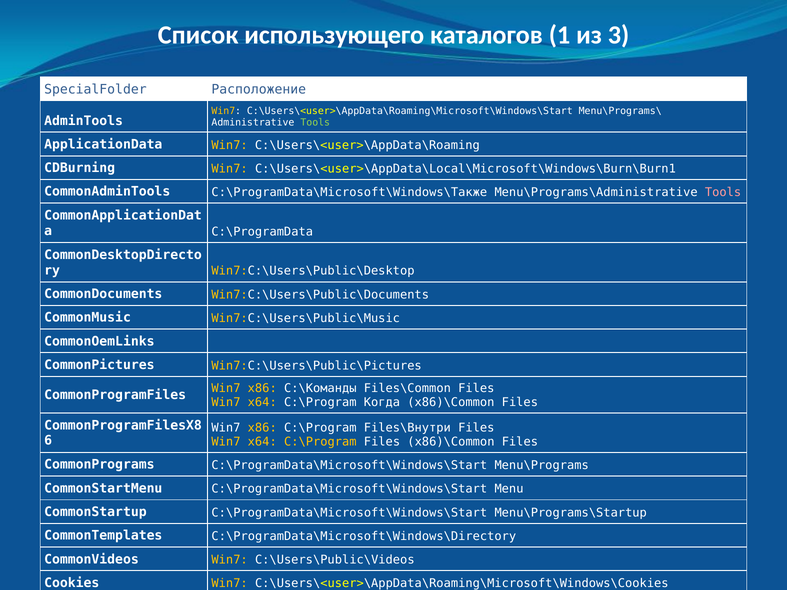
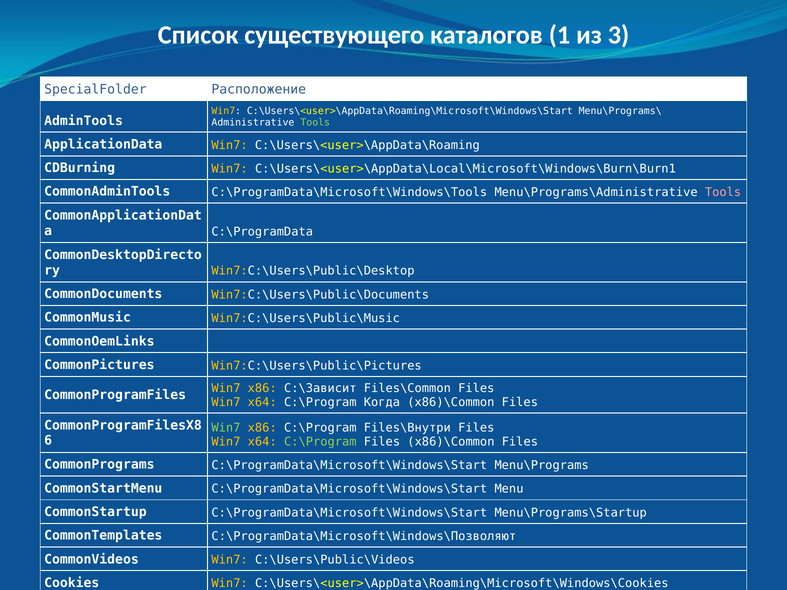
использующего: использующего -> существующего
C:\ProgramData\Microsoft\Windows\Также: C:\ProgramData\Microsoft\Windows\Также -> C:\ProgramData\Microsoft\Windows\Tools
C:\Команды: C:\Команды -> C:\Зависит
Win7 at (226, 428) colour: white -> light green
C:\Program at (320, 442) colour: yellow -> light green
C:\ProgramData\Microsoft\Windows\Directory: C:\ProgramData\Microsoft\Windows\Directory -> C:\ProgramData\Microsoft\Windows\Позволяют
